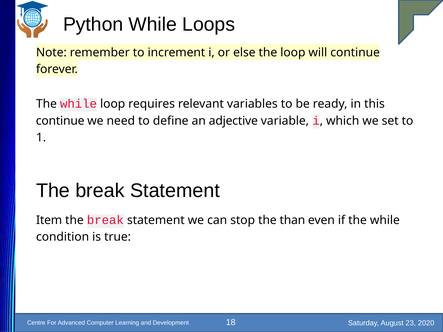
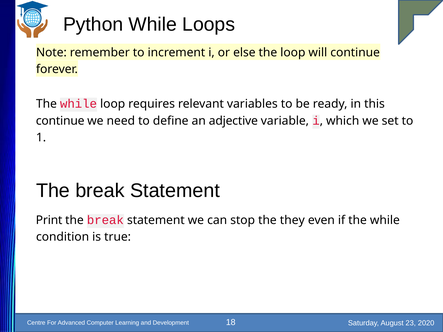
Item: Item -> Print
than: than -> they
